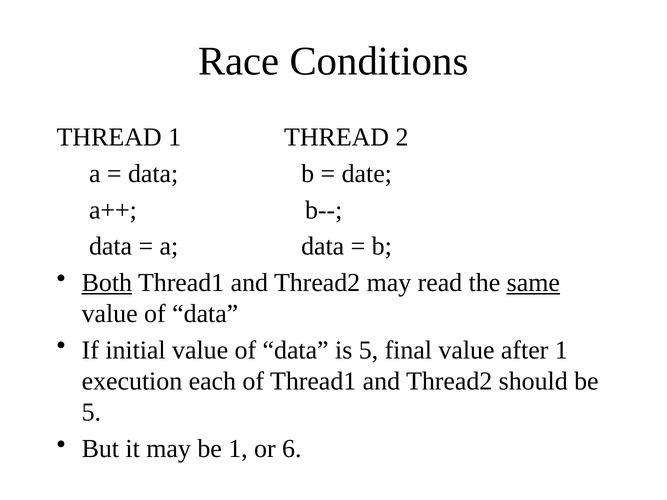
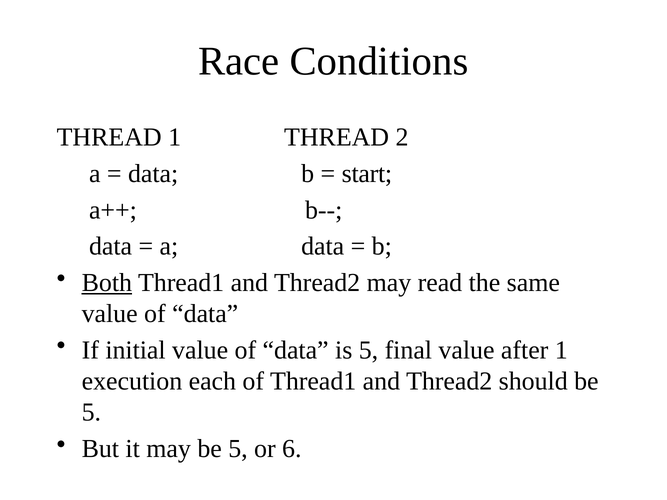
date: date -> start
same underline: present -> none
may be 1: 1 -> 5
